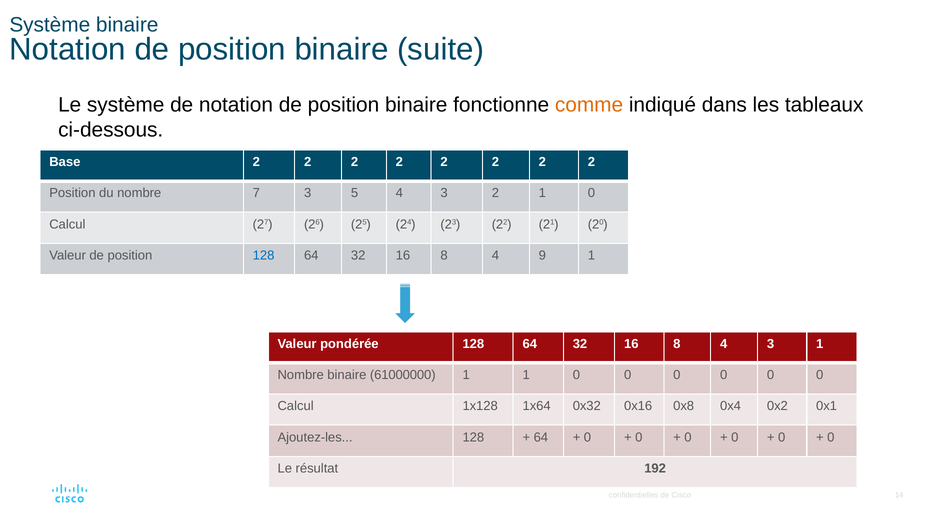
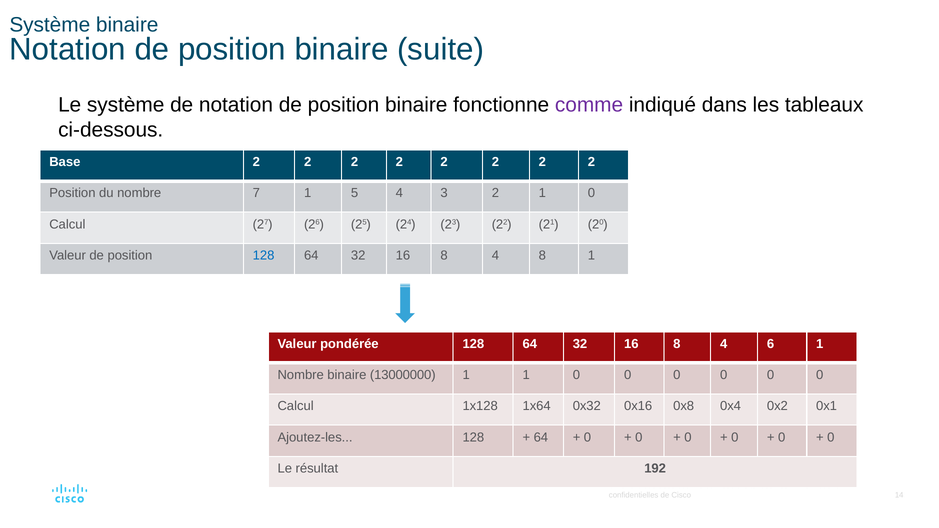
comme colour: orange -> purple
7 3: 3 -> 1
4 9: 9 -> 8
8 4 3: 3 -> 6
61000000: 61000000 -> 13000000
